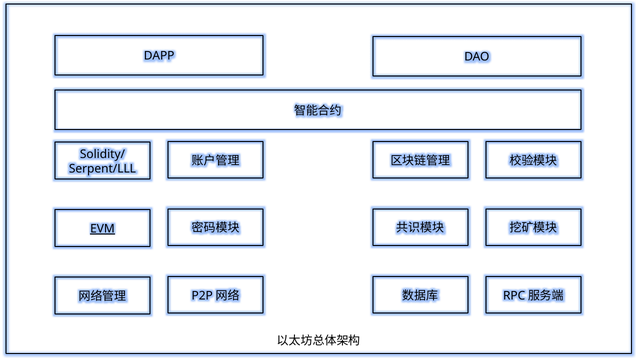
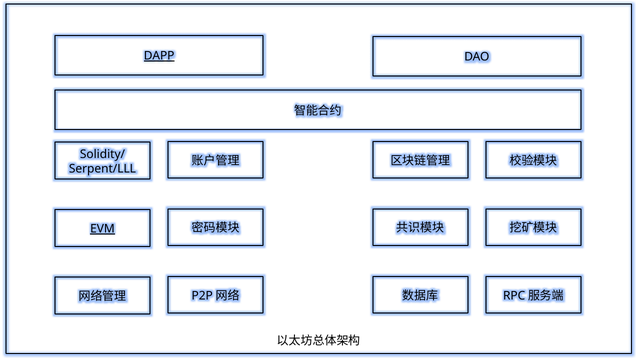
DAPP underline: none -> present
